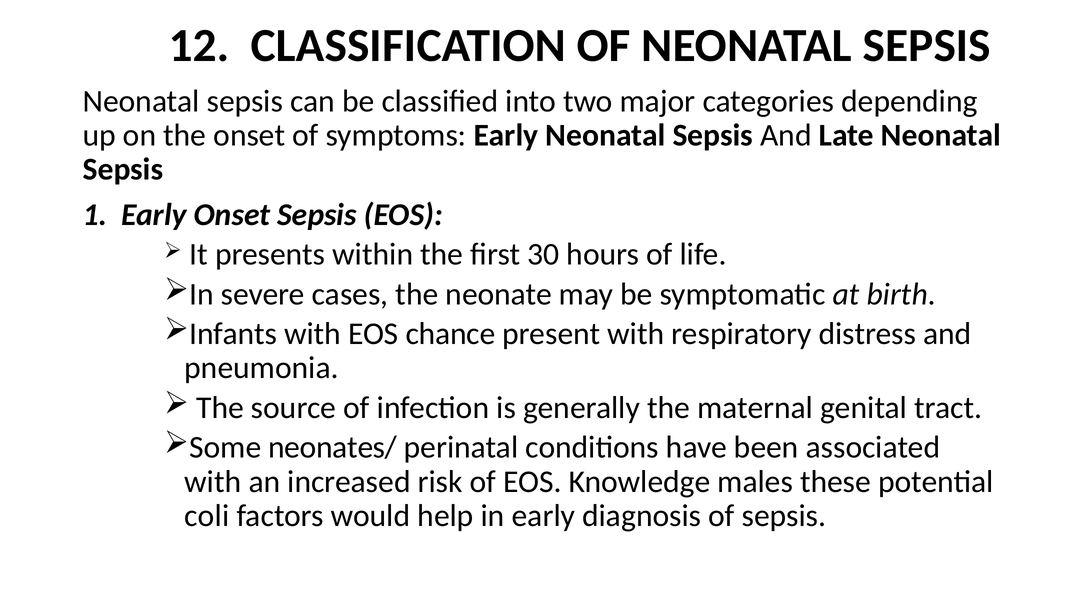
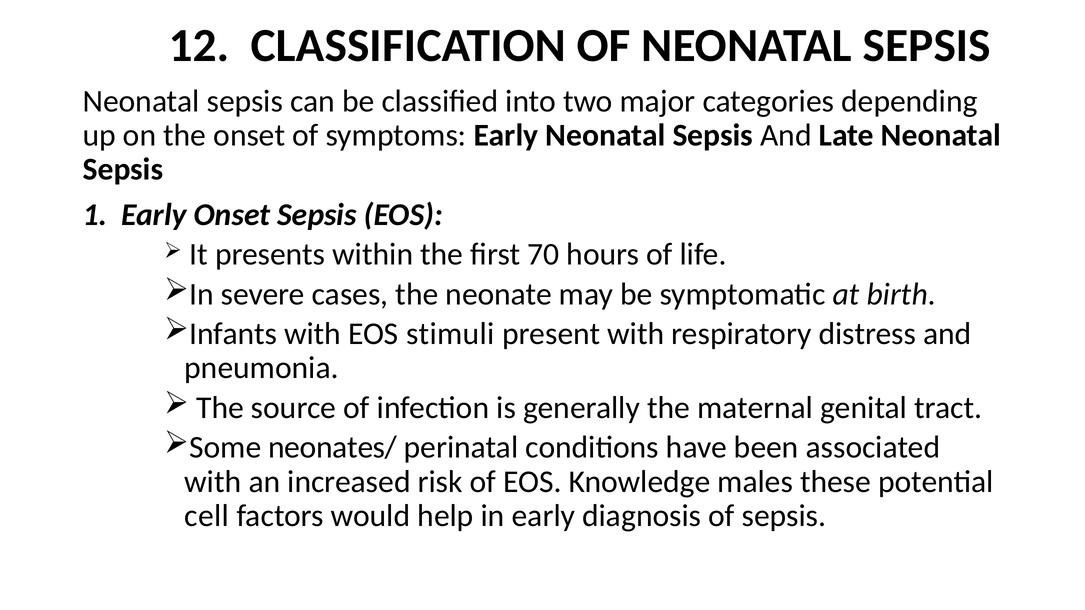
30: 30 -> 70
chance: chance -> stimuli
coli: coli -> cell
